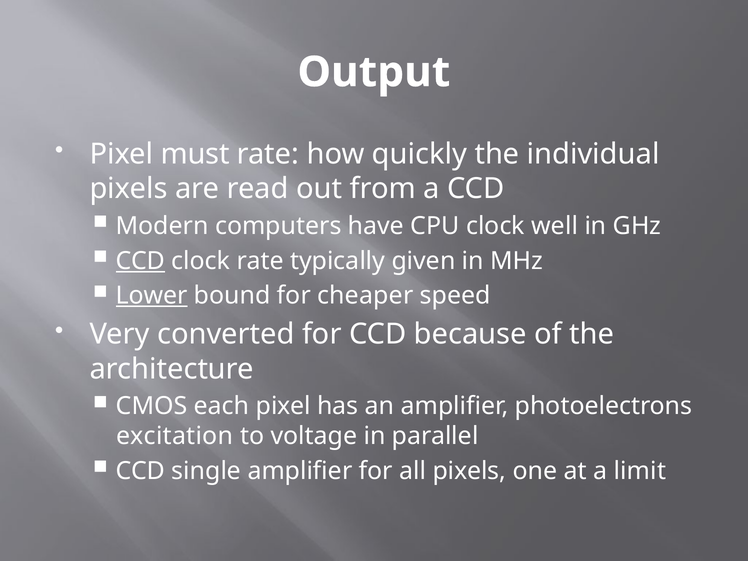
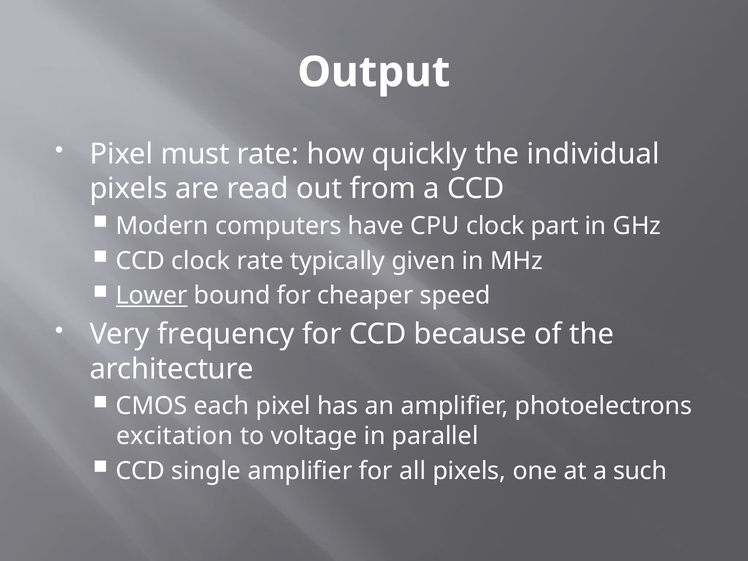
well: well -> part
CCD at (140, 261) underline: present -> none
converted: converted -> frequency
limit: limit -> such
